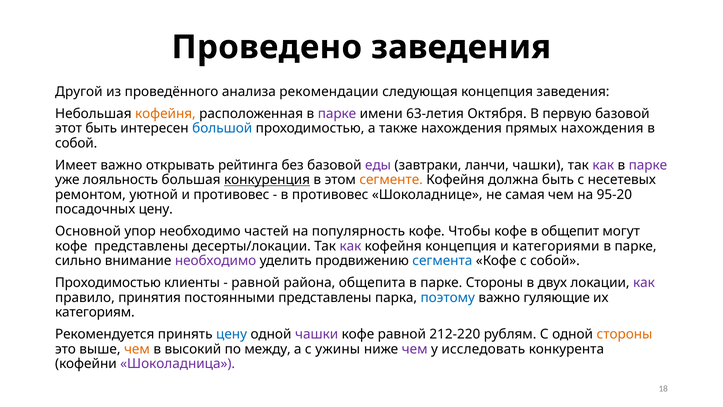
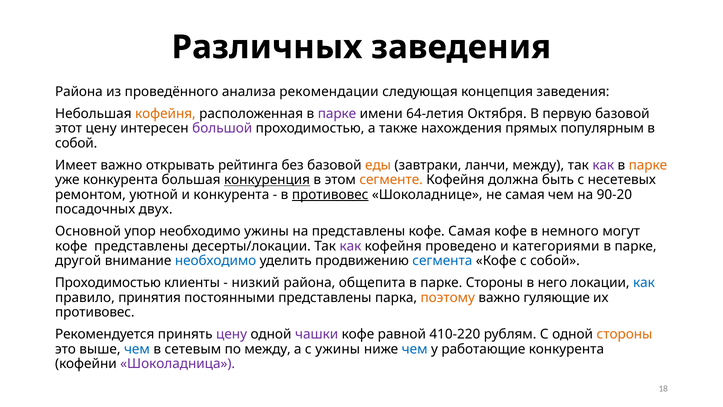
Проведено: Проведено -> Различных
Другой at (79, 92): Другой -> Района
63-летия: 63-летия -> 64-летия
этот быть: быть -> цену
большой colour: blue -> purple
прямых нахождения: нахождения -> популярным
еды colour: purple -> orange
ланчи чашки: чашки -> между
парке at (648, 165) colour: purple -> orange
уже лояльность: лояльность -> конкурента
и противовес: противовес -> конкурента
противовес at (330, 194) underline: none -> present
95-20: 95-20 -> 90-20
посадочных цену: цену -> двух
необходимо частей: частей -> ужины
на популярность: популярность -> представлены
кофе Чтобы: Чтобы -> Самая
общепит: общепит -> немного
кофейня концепция: концепция -> проведено
сильно: сильно -> другой
необходимо at (216, 261) colour: purple -> blue
равной at (256, 283): равной -> низкий
двух: двух -> него
как at (644, 283) colour: purple -> blue
поэтому colour: blue -> orange
категориям at (95, 312): категориям -> противовес
цену at (232, 334) colour: blue -> purple
212-220: 212-220 -> 410-220
чем at (137, 349) colour: orange -> blue
высокий: высокий -> сетевым
чем at (415, 349) colour: purple -> blue
исследовать: исследовать -> работающие
